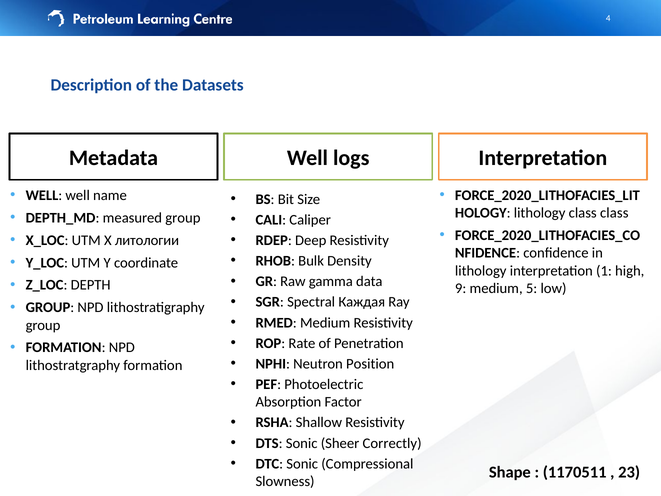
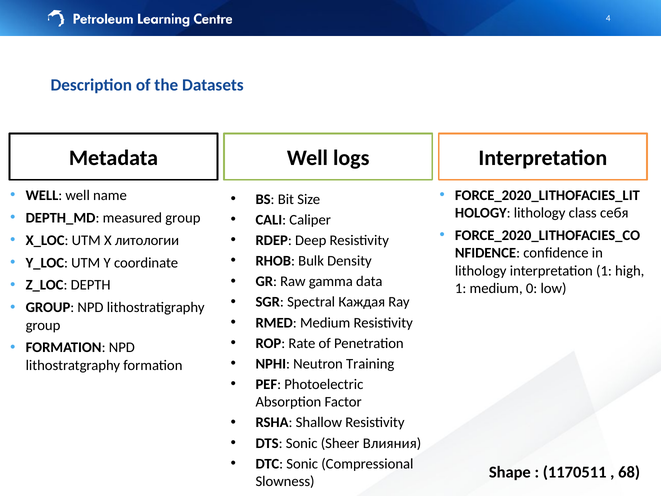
class class: class -> себя
9 at (461, 288): 9 -> 1
5: 5 -> 0
Position: Position -> Training
Correctly: Correctly -> Влияния
23: 23 -> 68
